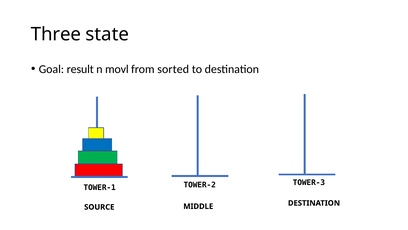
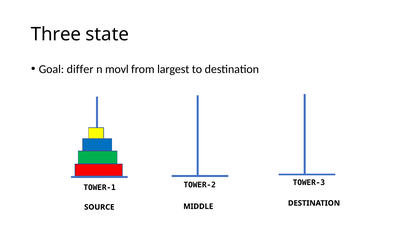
result: result -> differ
sorted: sorted -> largest
